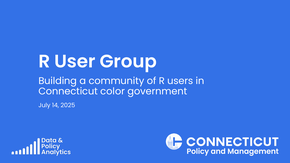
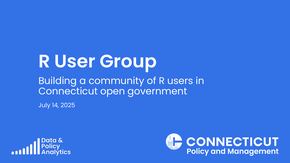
color: color -> open
